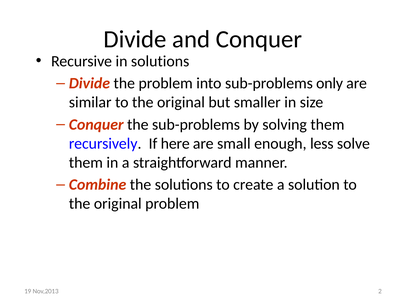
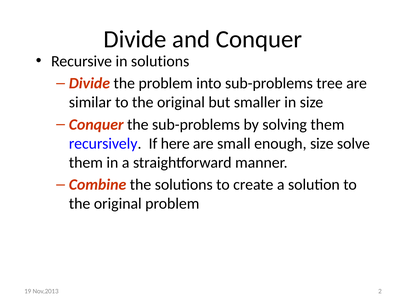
only: only -> tree
enough less: less -> size
